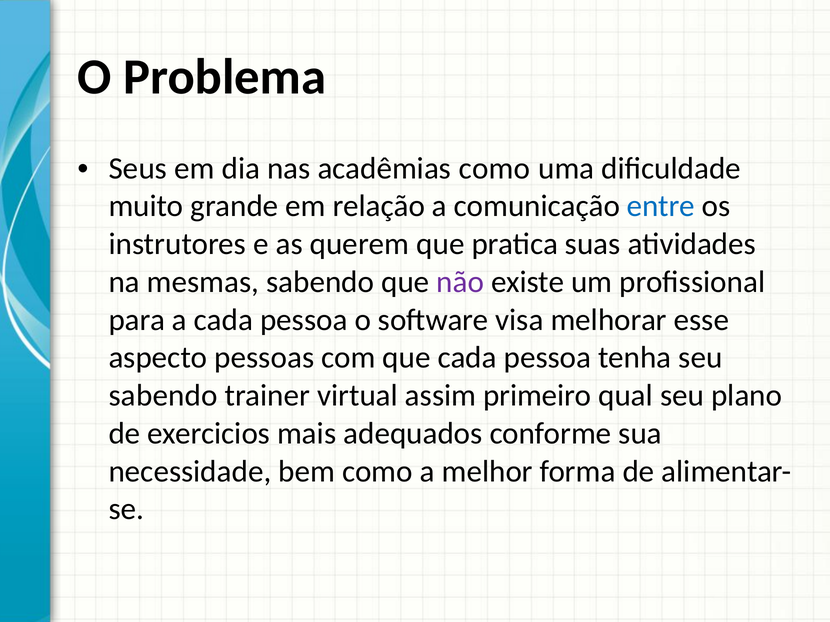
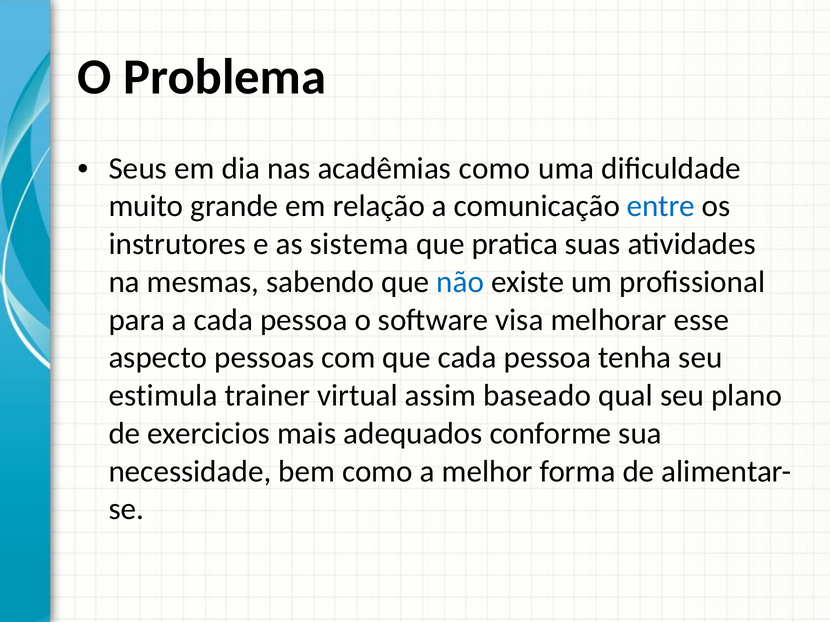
querem: querem -> sistema
não colour: purple -> blue
sabendo at (163, 396): sabendo -> estimula
primeiro: primeiro -> baseado
